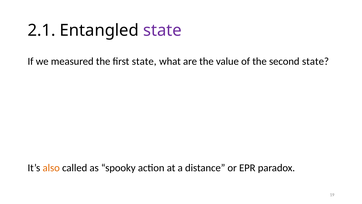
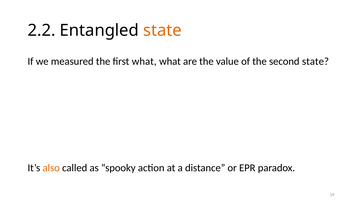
2.1: 2.1 -> 2.2
state at (162, 30) colour: purple -> orange
first state: state -> what
